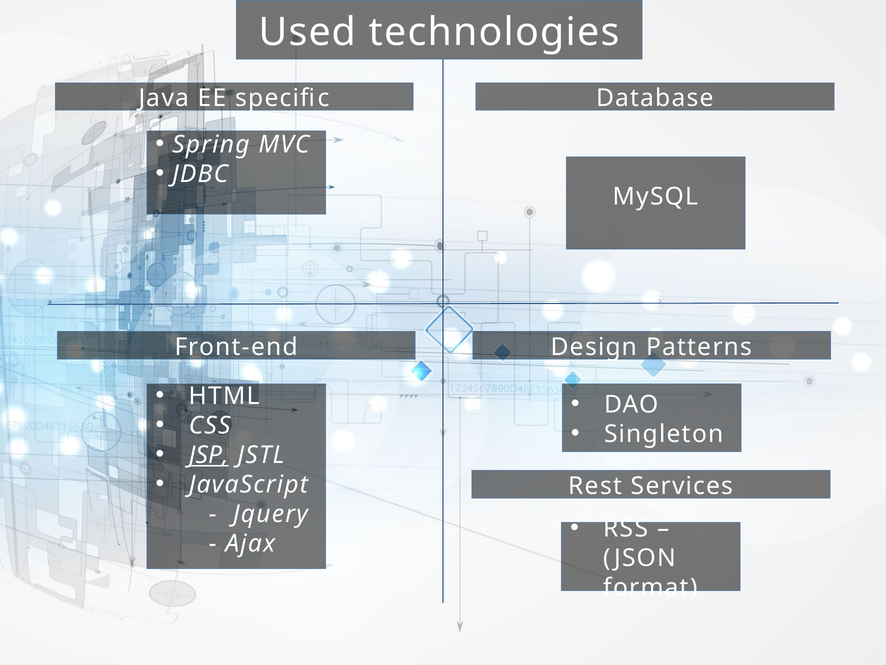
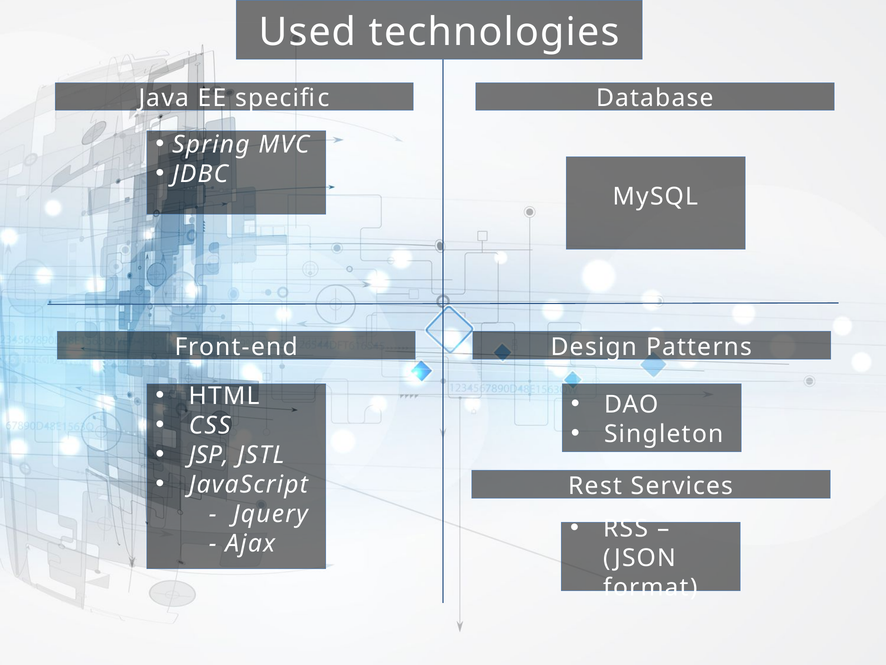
JSP underline: present -> none
